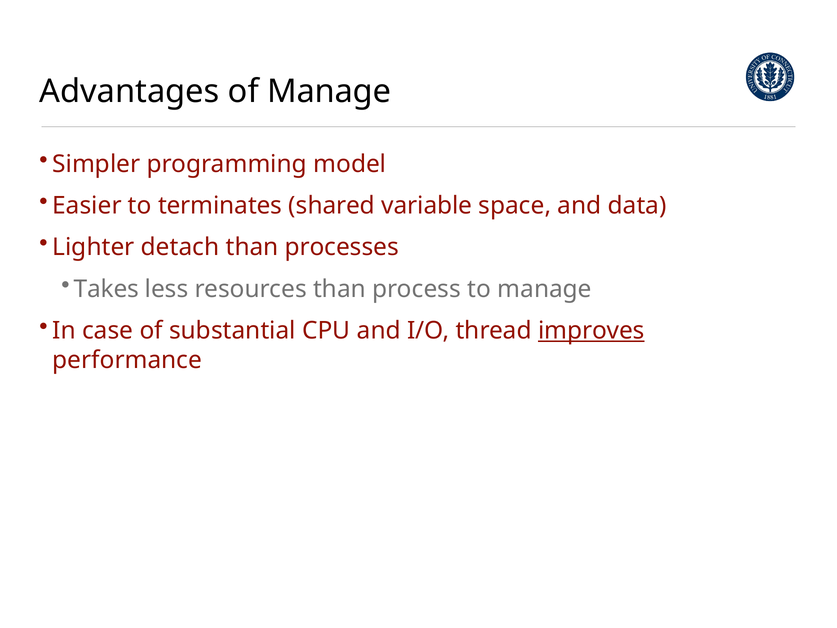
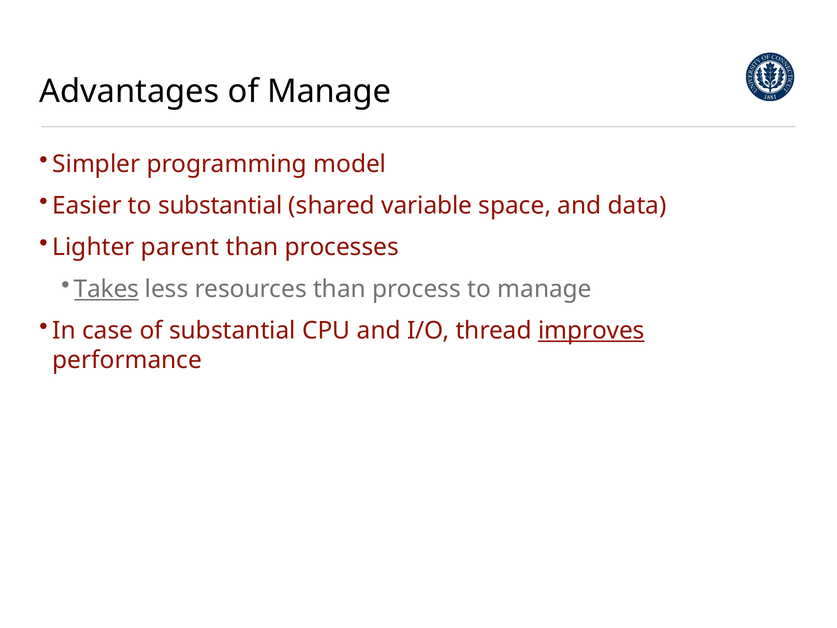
to terminates: terminates -> substantial
detach: detach -> parent
Takes underline: none -> present
